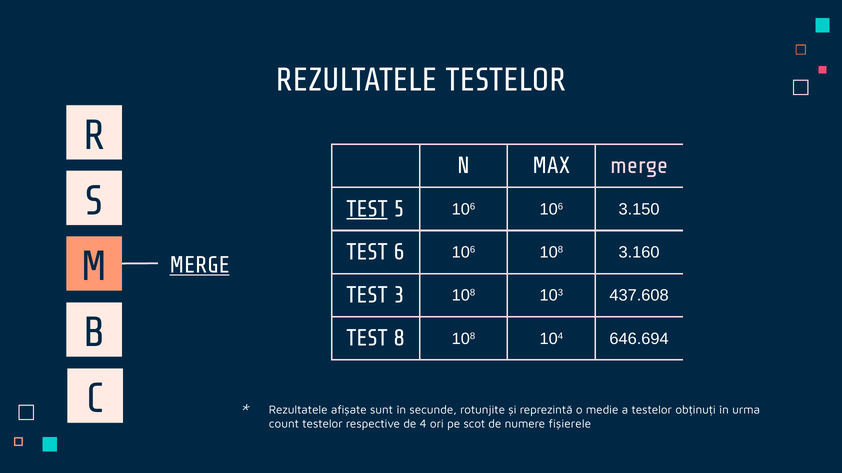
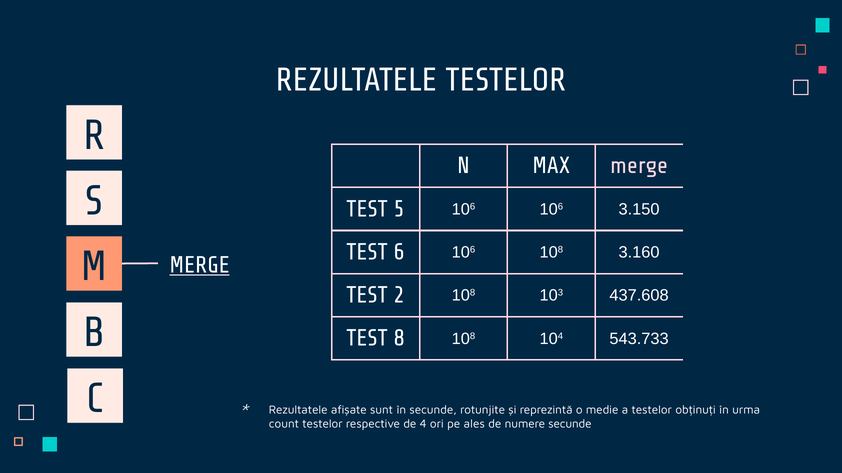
TEST at (367, 209) underline: present -> none
3: 3 -> 2
646.694: 646.694 -> 543.733
scot: scot -> ales
numere fișierele: fișierele -> secunde
